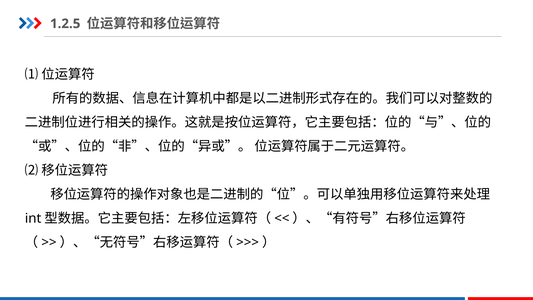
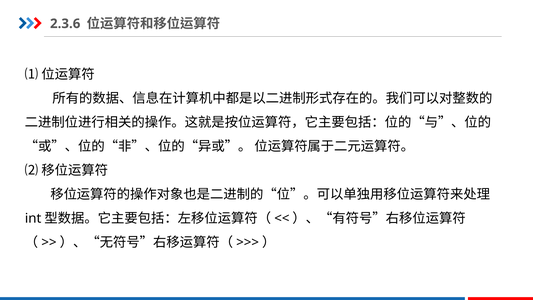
1.2.5: 1.2.5 -> 2.3.6
